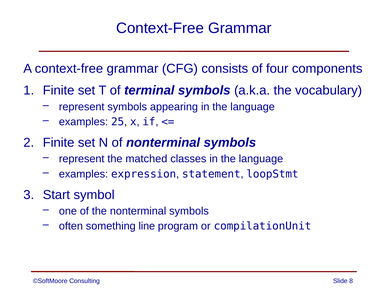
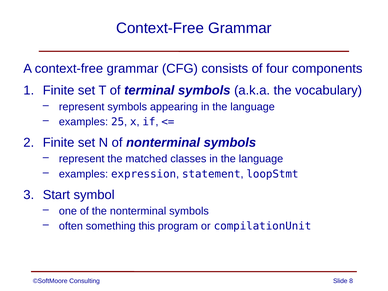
line: line -> this
